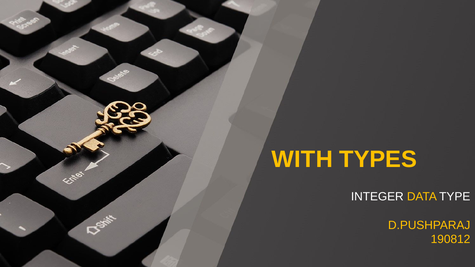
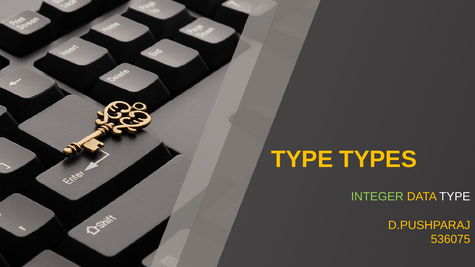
WITH at (302, 159): WITH -> TYPE
INTEGER colour: white -> light green
190812: 190812 -> 536075
